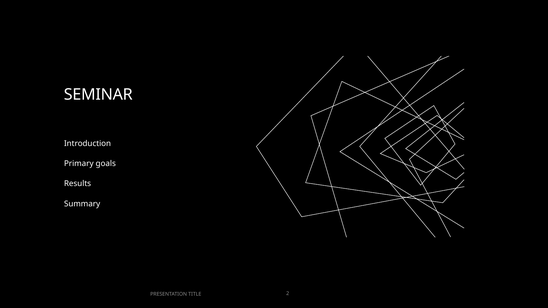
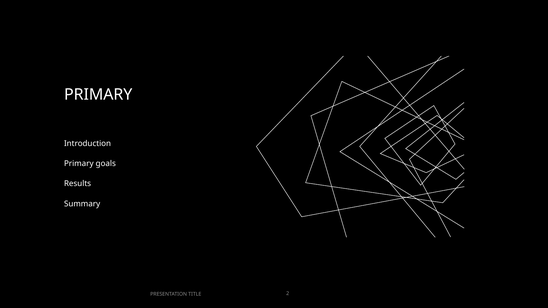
SEMINAR at (98, 95): SEMINAR -> PRIMARY
